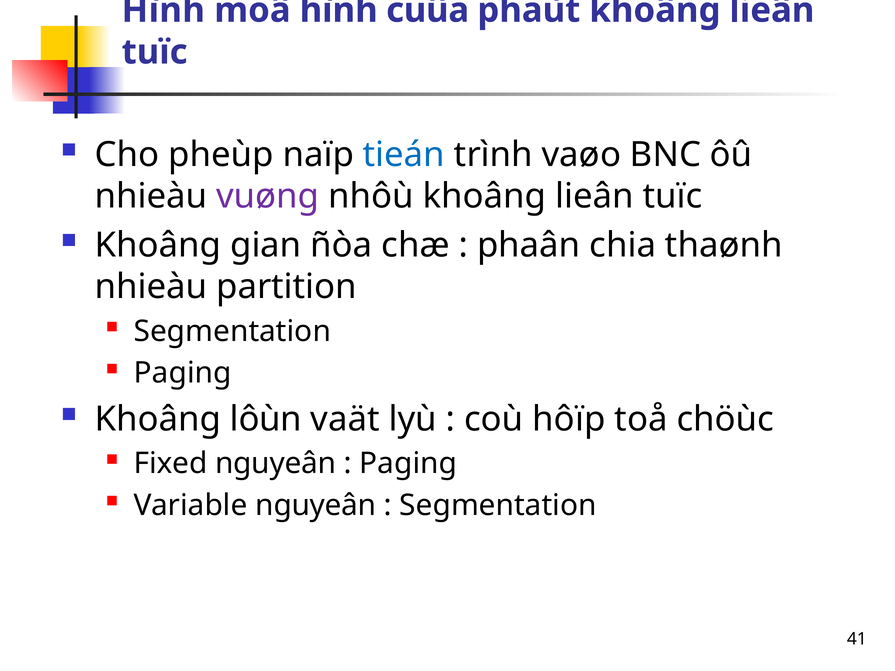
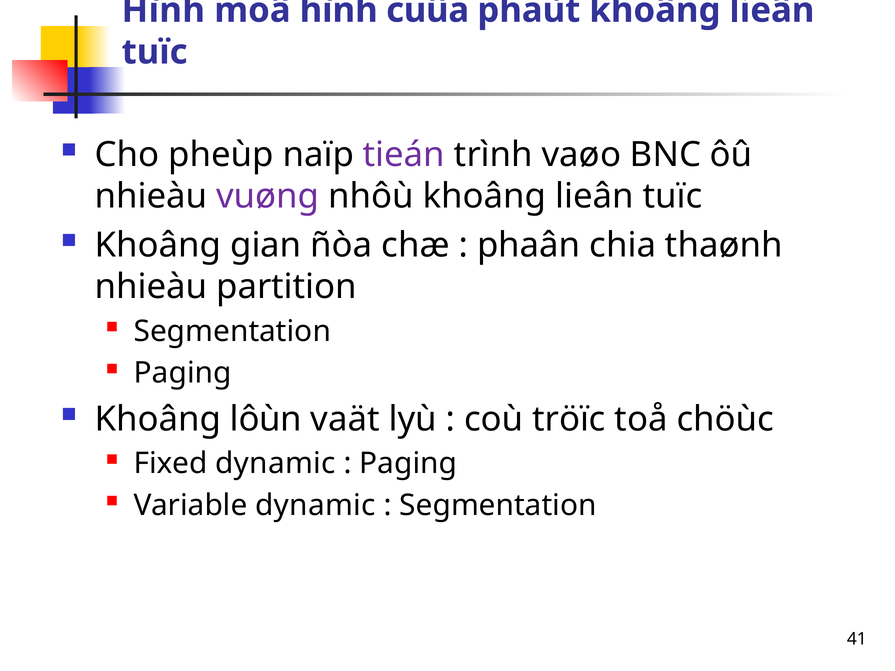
tieán colour: blue -> purple
hôïp: hôïp -> tröïc
Fixed nguyeân: nguyeân -> dynamic
Variable nguyeân: nguyeân -> dynamic
